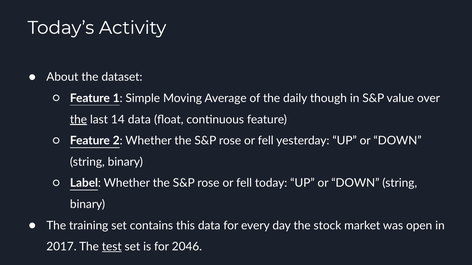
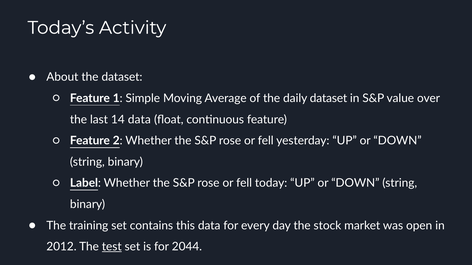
daily though: though -> dataset
the at (78, 120) underline: present -> none
2017: 2017 -> 2012
2046: 2046 -> 2044
